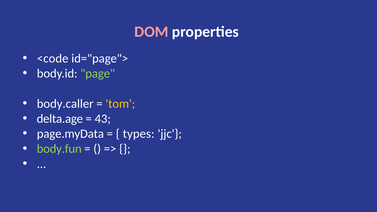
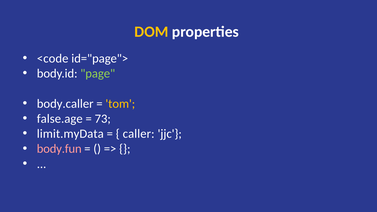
DOM colour: pink -> yellow
delta.age: delta.age -> false.age
43: 43 -> 73
page.myData: page.myData -> limit.myData
types: types -> caller
body.fun colour: light green -> pink
